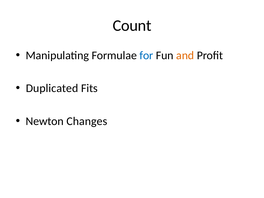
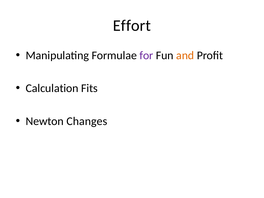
Count: Count -> Effort
for colour: blue -> purple
Duplicated: Duplicated -> Calculation
